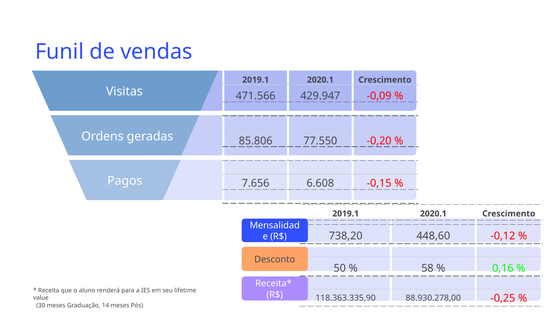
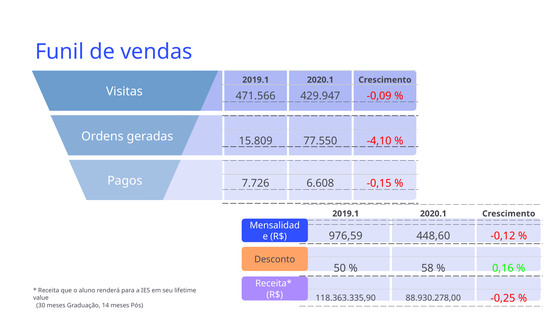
85.806: 85.806 -> 15.809
-0,20: -0,20 -> -4,10
7.656: 7.656 -> 7.726
738,20: 738,20 -> 976,59
